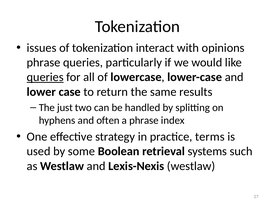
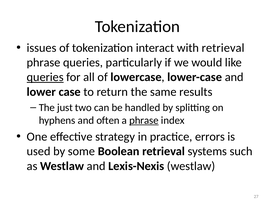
with opinions: opinions -> retrieval
phrase at (144, 121) underline: none -> present
terms: terms -> errors
